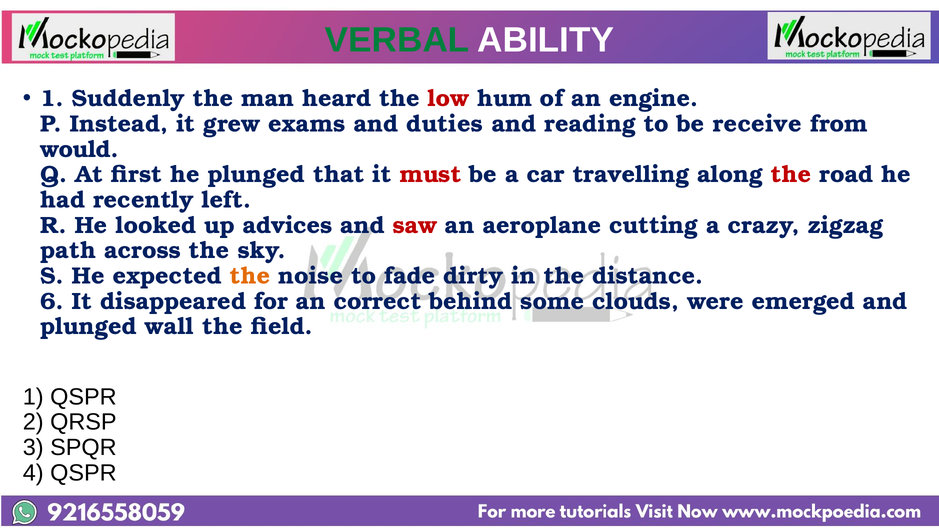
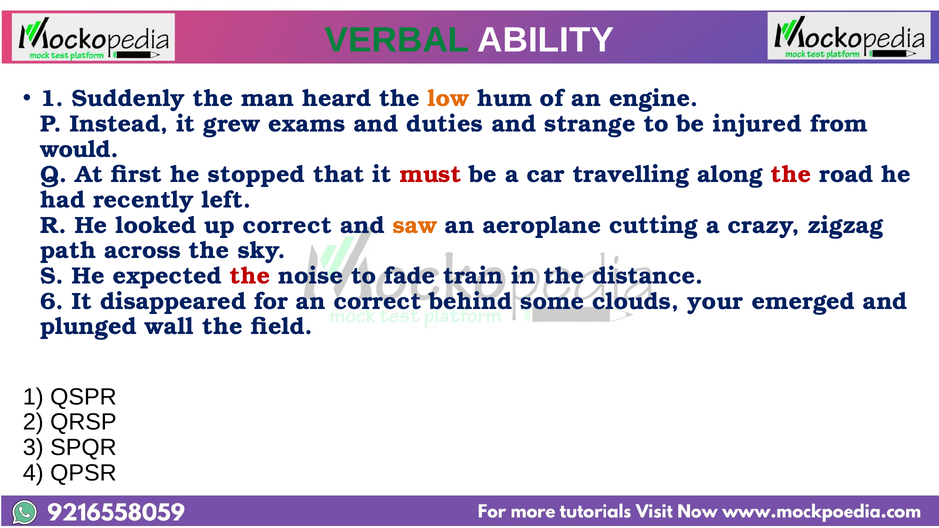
low colour: red -> orange
reading: reading -> strange
receive: receive -> injured
he plunged: plunged -> stopped
up advices: advices -> correct
saw colour: red -> orange
the at (250, 276) colour: orange -> red
dirty: dirty -> train
were: were -> your
4 QSPR: QSPR -> QPSR
